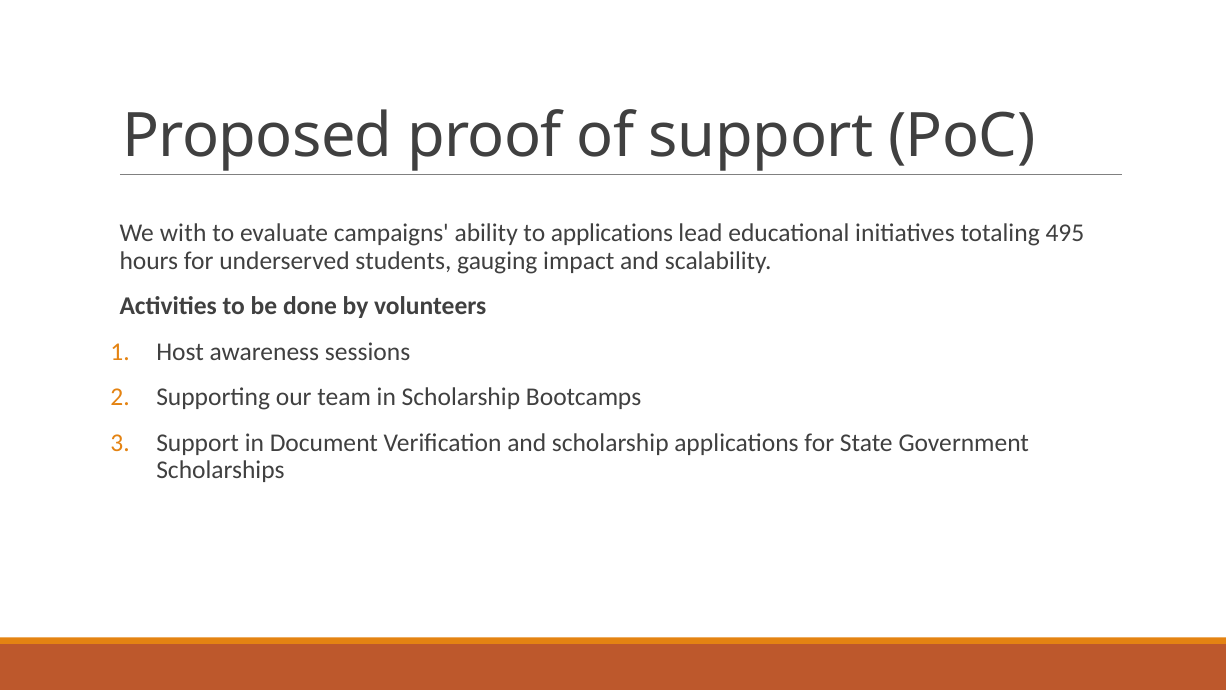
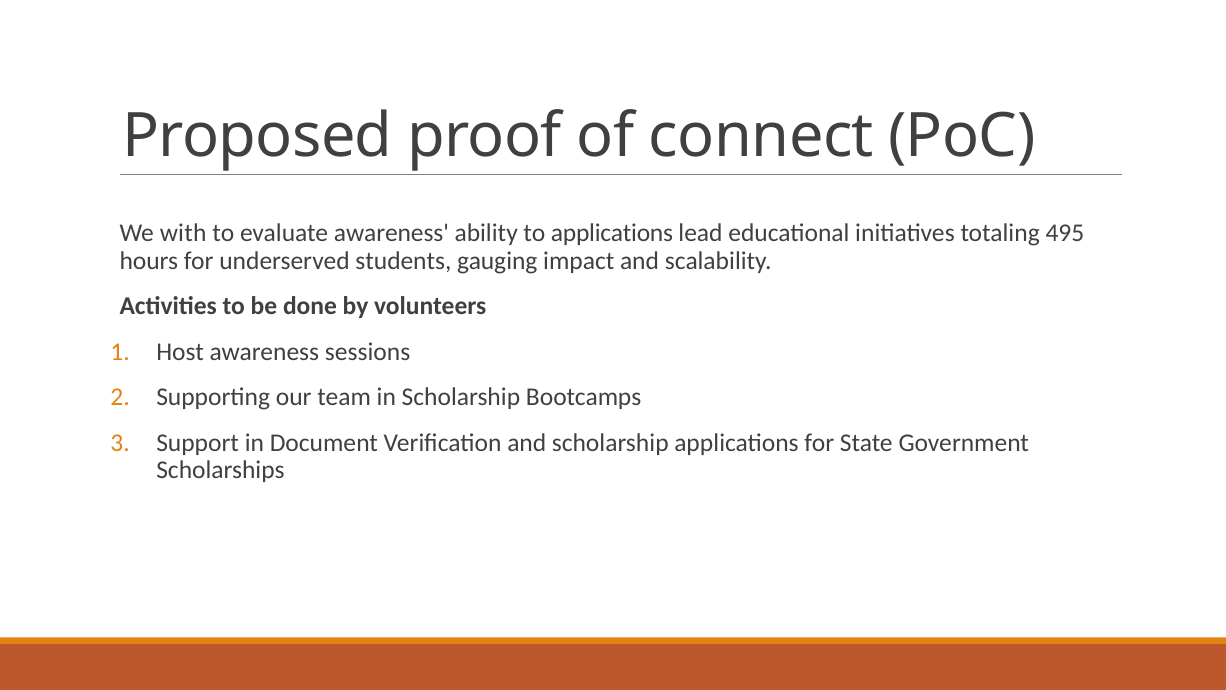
of support: support -> connect
evaluate campaigns: campaigns -> awareness
